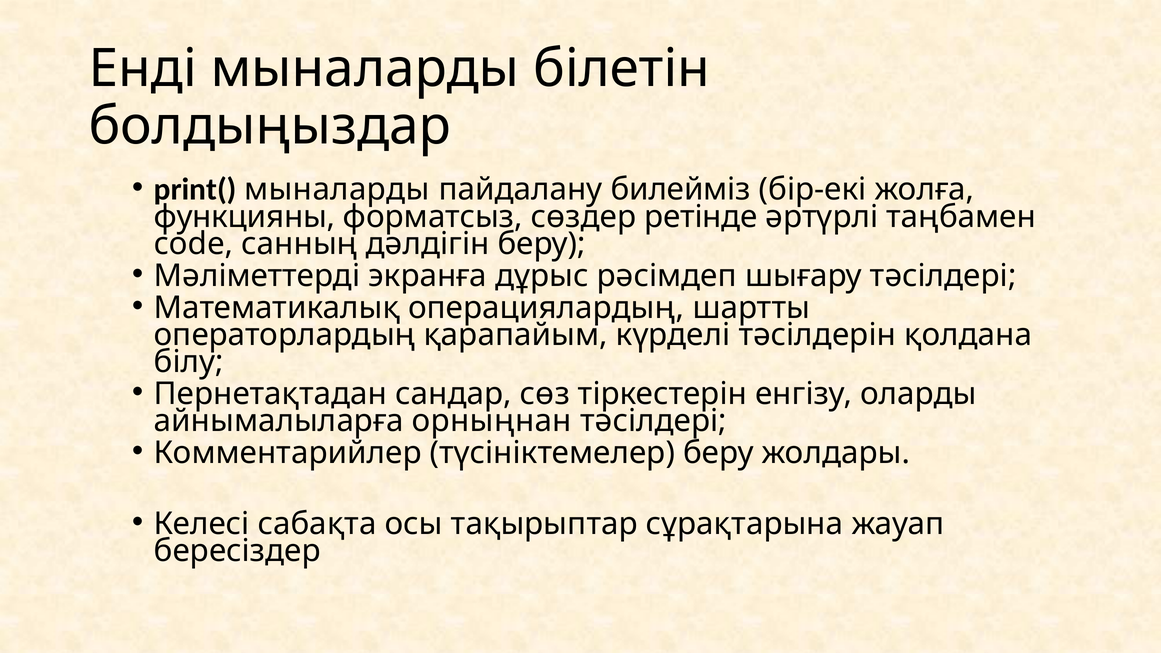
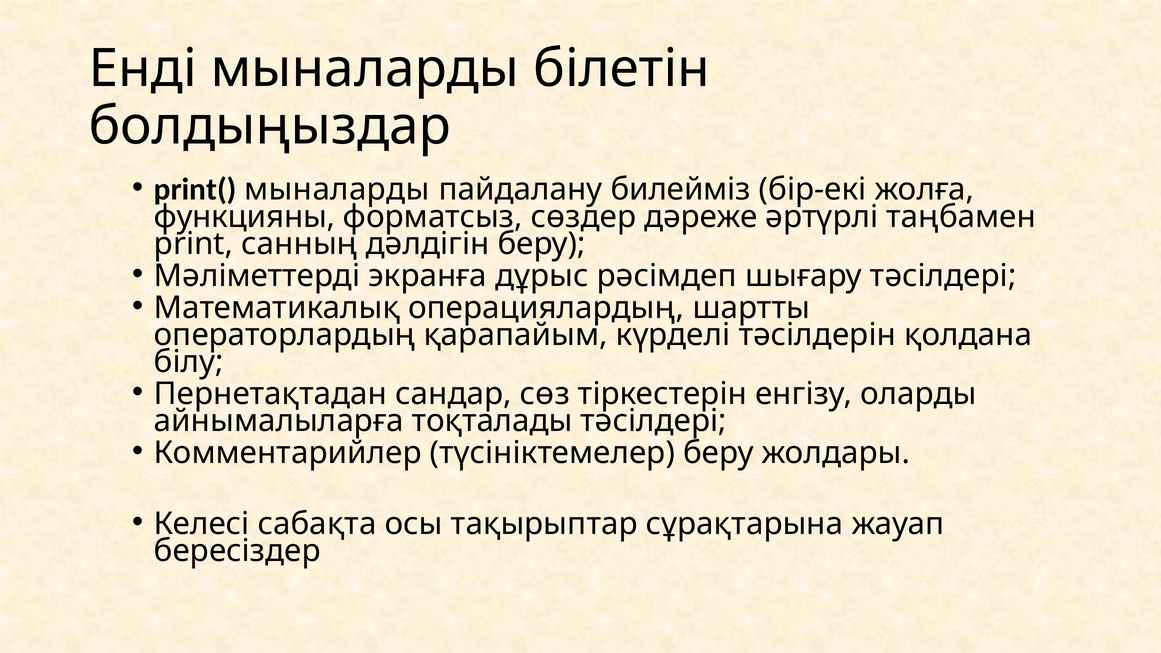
ретінде: ретінде -> дәреже
code: code -> print
орныңнан: орныңнан -> тоқталады
